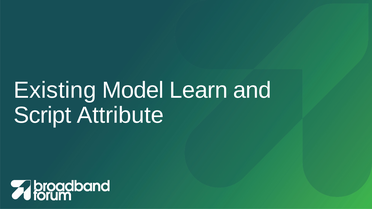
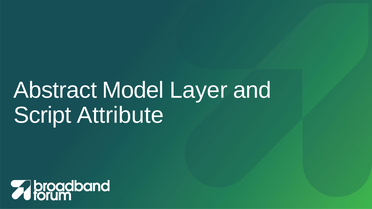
Existing: Existing -> Abstract
Learn: Learn -> Layer
